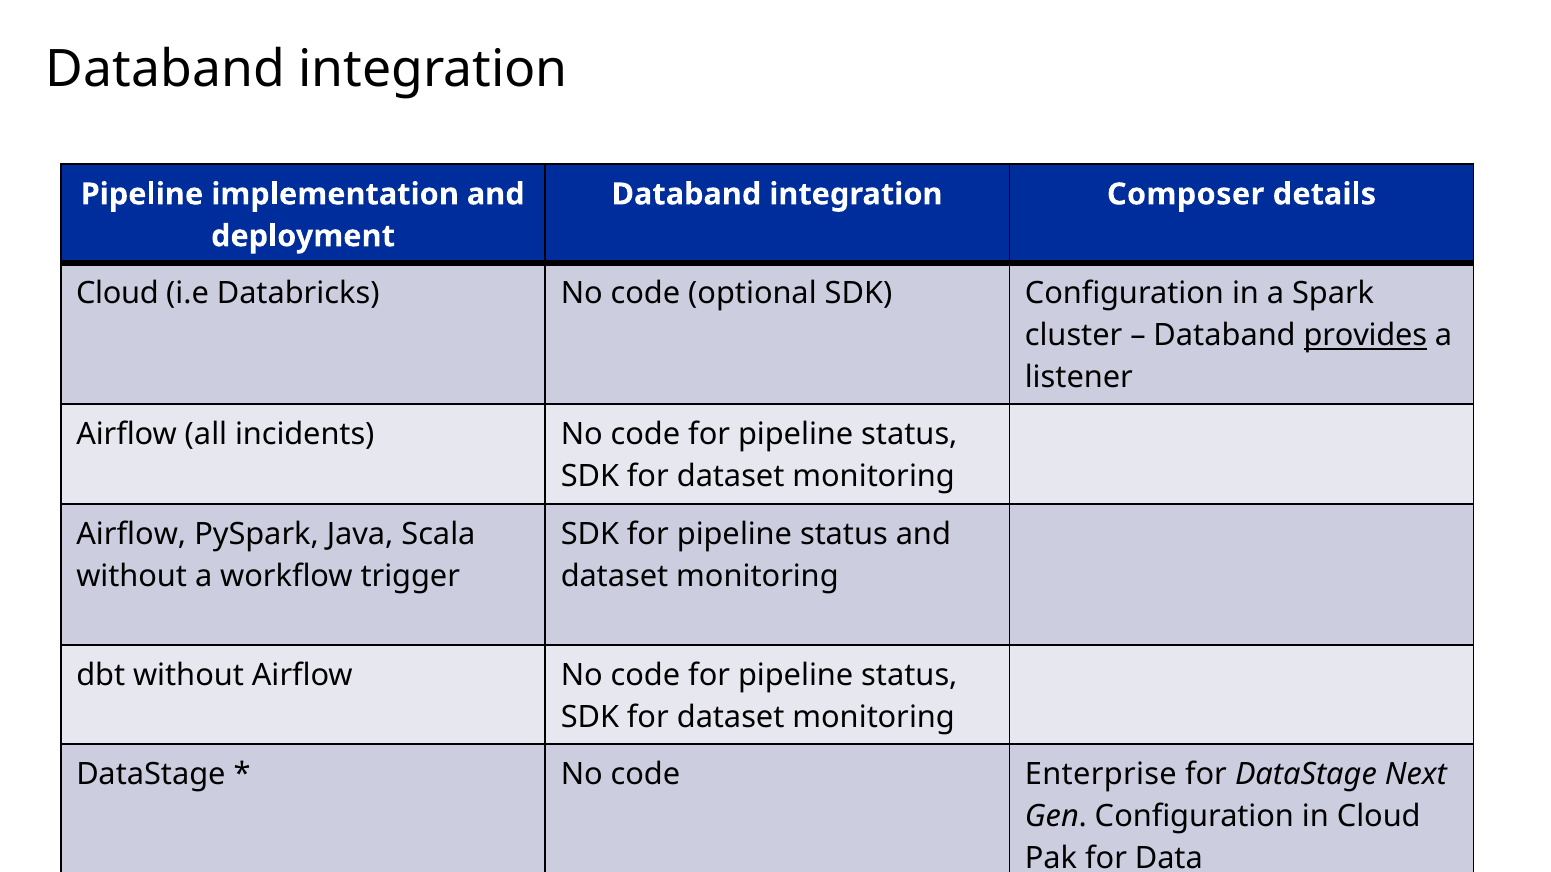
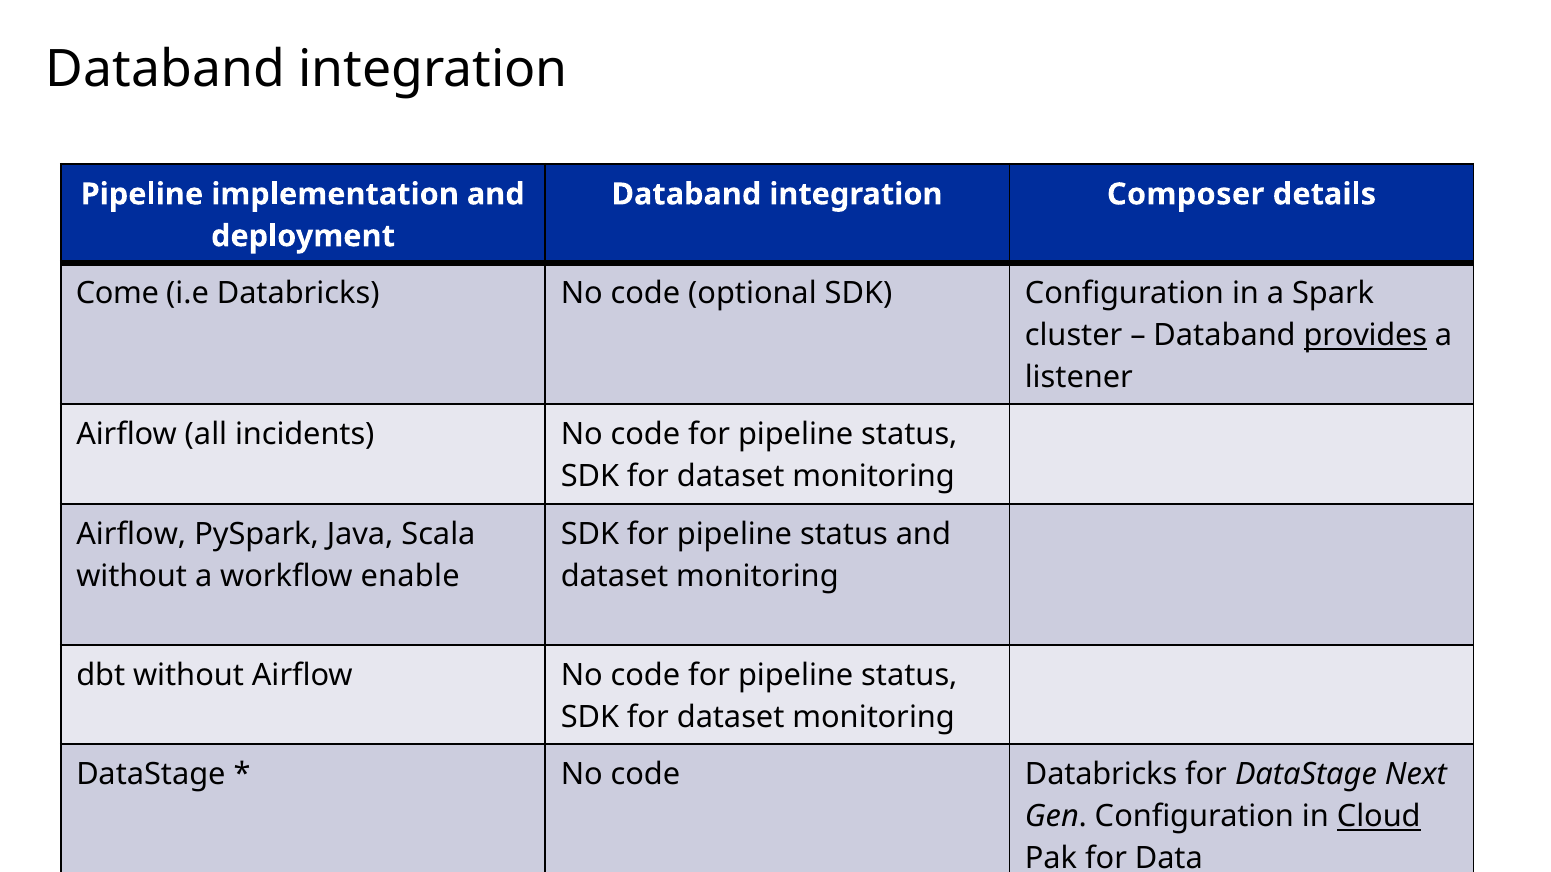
Cloud at (117, 294): Cloud -> Come
trigger: trigger -> enable
code Enterprise: Enterprise -> Databricks
Cloud at (1379, 817) underline: none -> present
